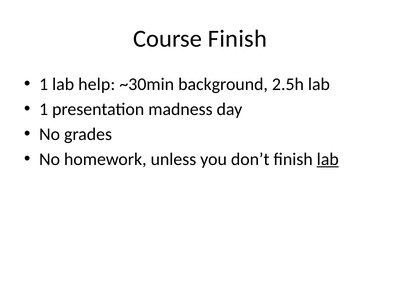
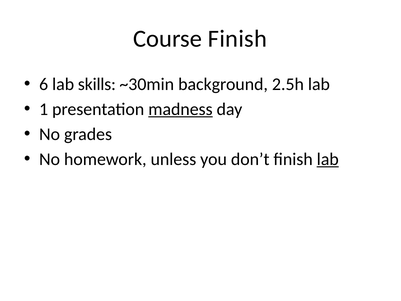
1 at (44, 84): 1 -> 6
help: help -> skills
madness underline: none -> present
